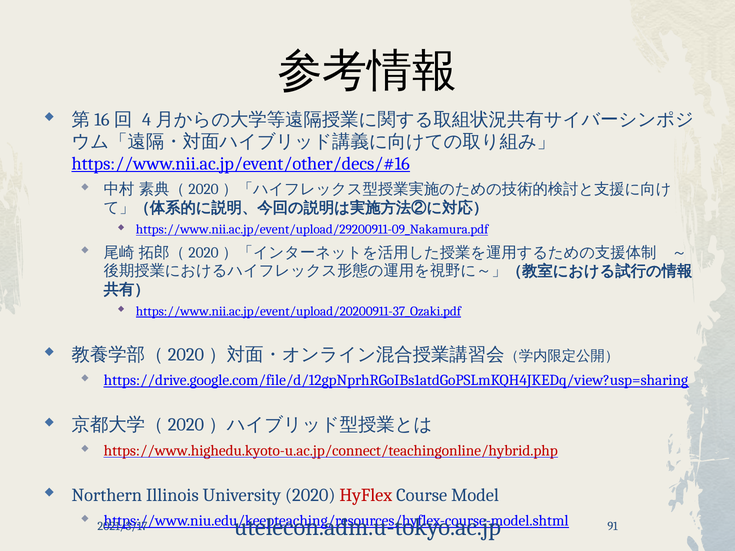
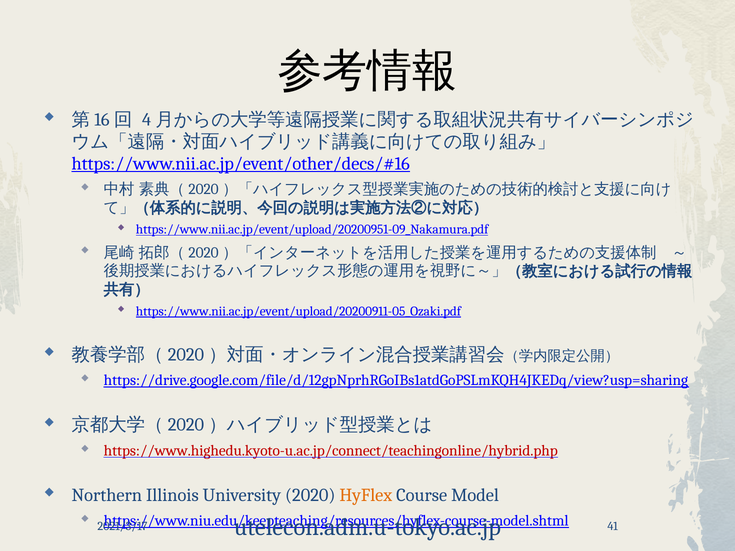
https://www.nii.ac.jp/event/upload/29200911-09_Nakamura.pdf: https://www.nii.ac.jp/event/upload/29200911-09_Nakamura.pdf -> https://www.nii.ac.jp/event/upload/20200951-09_Nakamura.pdf
https://www.nii.ac.jp/event/upload/20200911-37_Ozaki.pdf: https://www.nii.ac.jp/event/upload/20200911-37_Ozaki.pdf -> https://www.nii.ac.jp/event/upload/20200911-05_Ozaki.pdf
HyFlex colour: red -> orange
91: 91 -> 41
